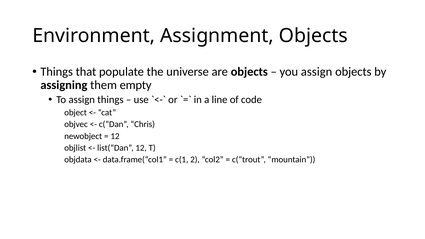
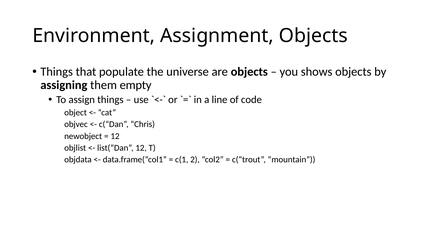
you assign: assign -> shows
